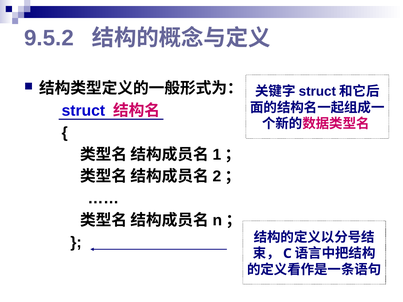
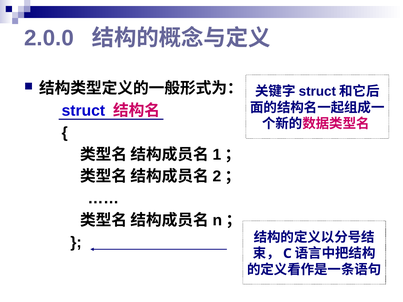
9.5.2: 9.5.2 -> 2.0.0
